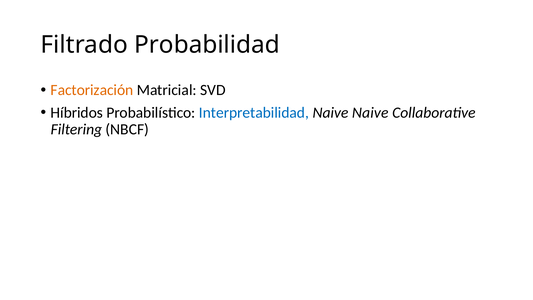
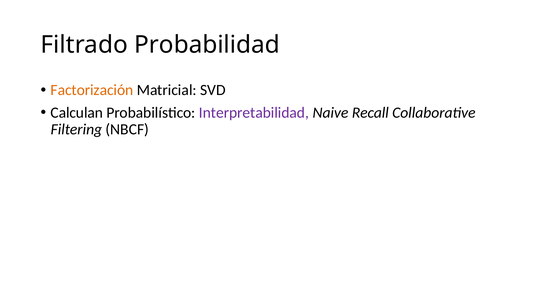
Híbridos: Híbridos -> Calculan
Interpretabilidad colour: blue -> purple
Naive Naive: Naive -> Recall
